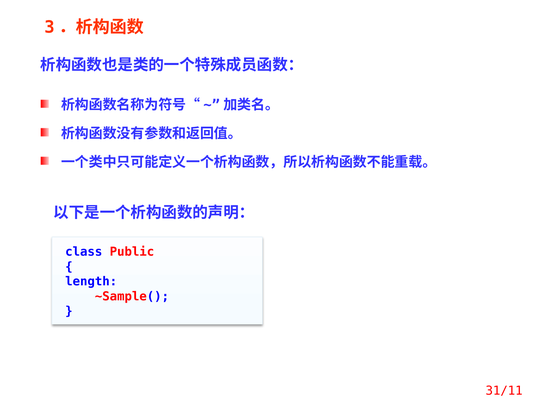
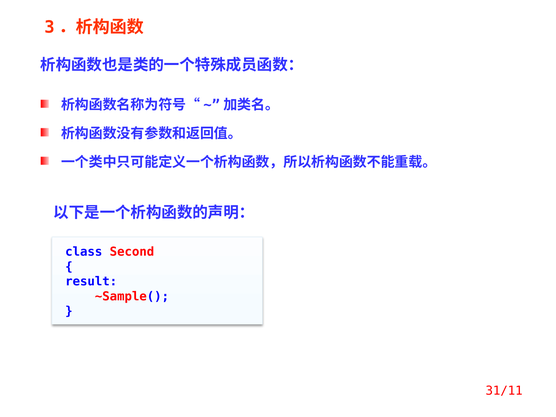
Public: Public -> Second
length: length -> result
